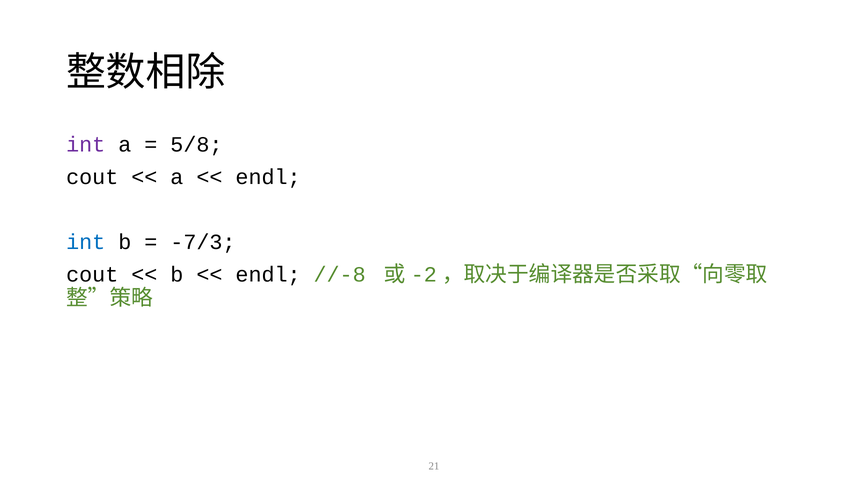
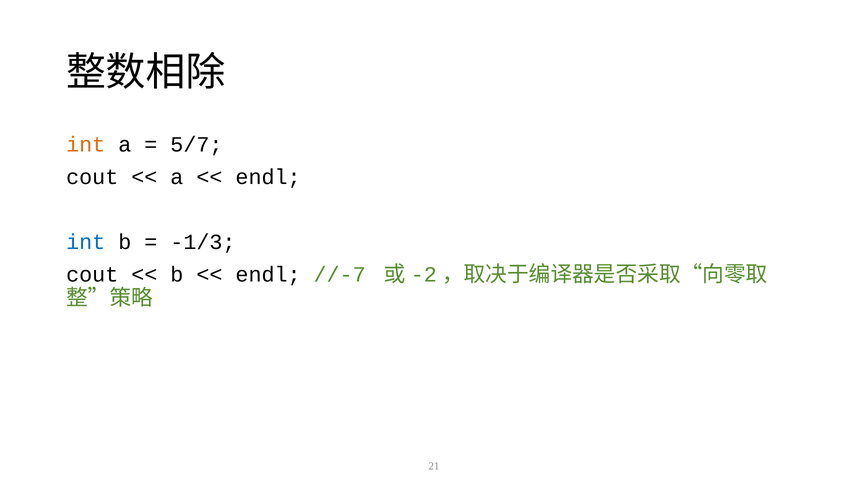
int at (86, 145) colour: purple -> orange
5/8: 5/8 -> 5/7
-7/3: -7/3 -> -1/3
//-8: //-8 -> //-7
